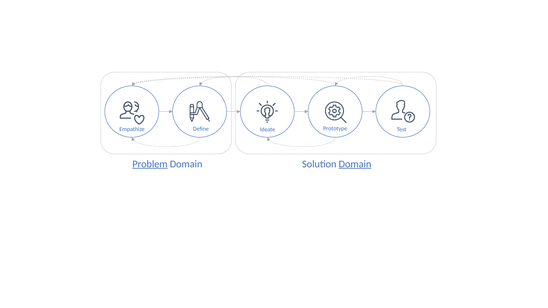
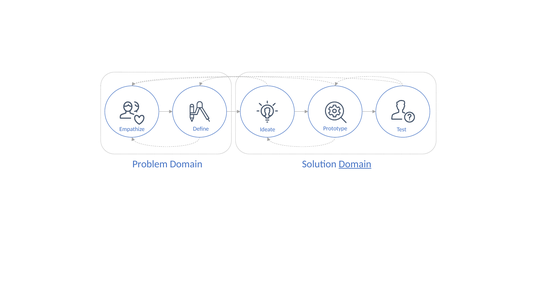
Problem underline: present -> none
